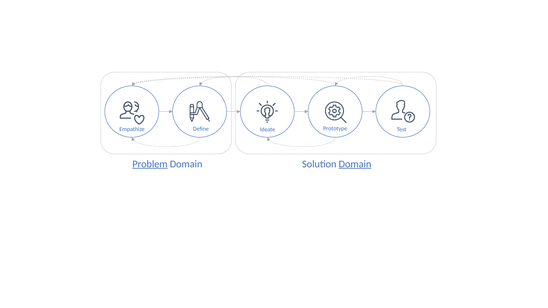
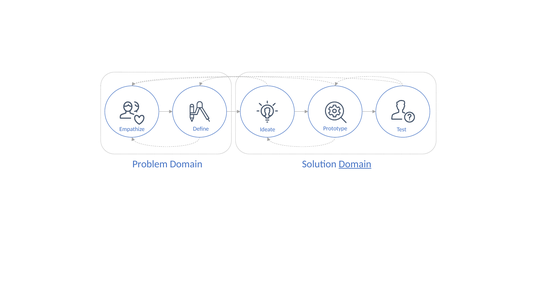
Problem underline: present -> none
